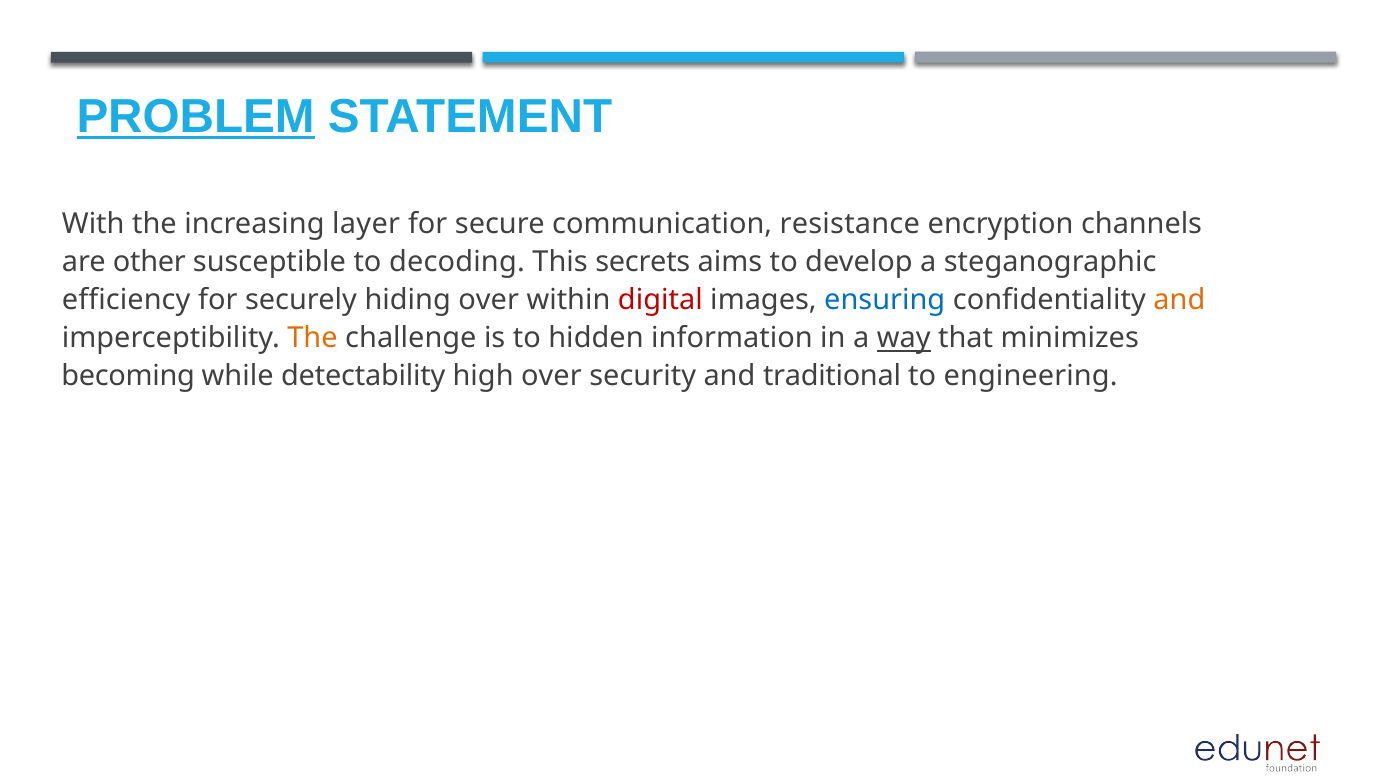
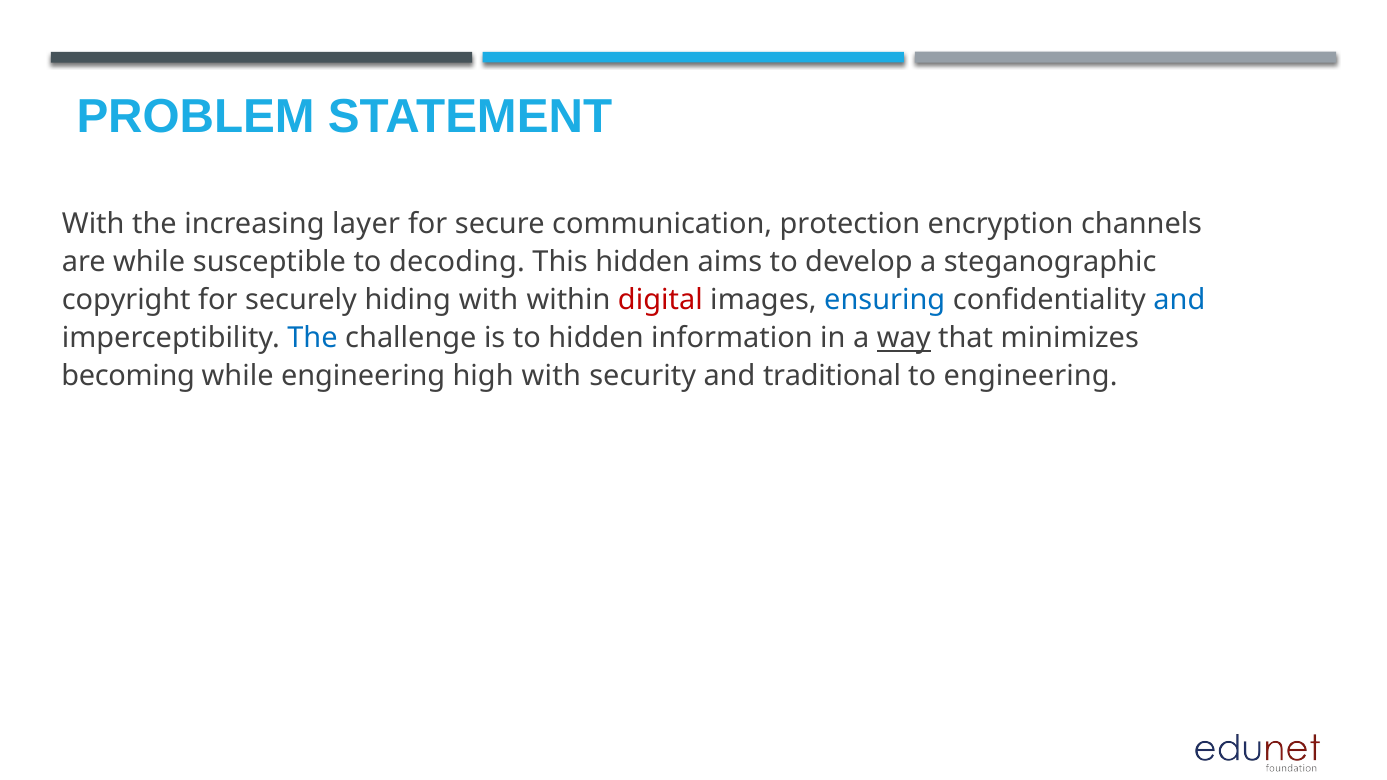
PROBLEM underline: present -> none
resistance: resistance -> protection
are other: other -> while
This secrets: secrets -> hidden
efficiency: efficiency -> copyright
hiding over: over -> with
and at (1179, 300) colour: orange -> blue
The at (313, 338) colour: orange -> blue
while detectability: detectability -> engineering
high over: over -> with
